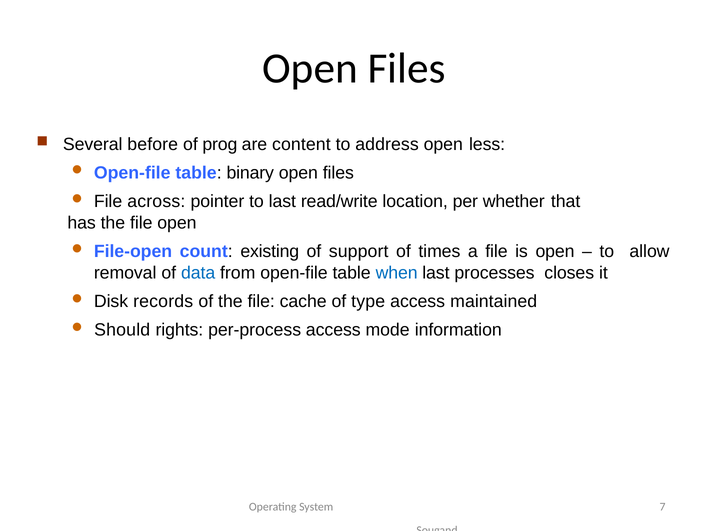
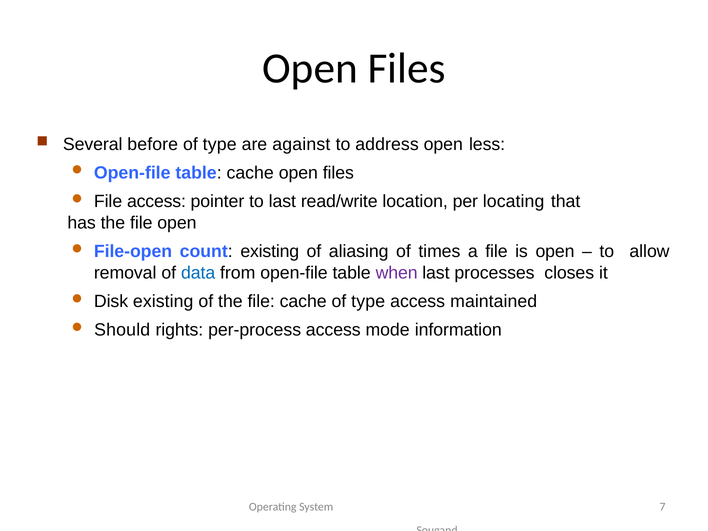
prog at (220, 144): prog -> type
content: content -> against
table binary: binary -> cache
File across: across -> access
whether: whether -> locating
support: support -> aliasing
when colour: blue -> purple
Disk records: records -> existing
